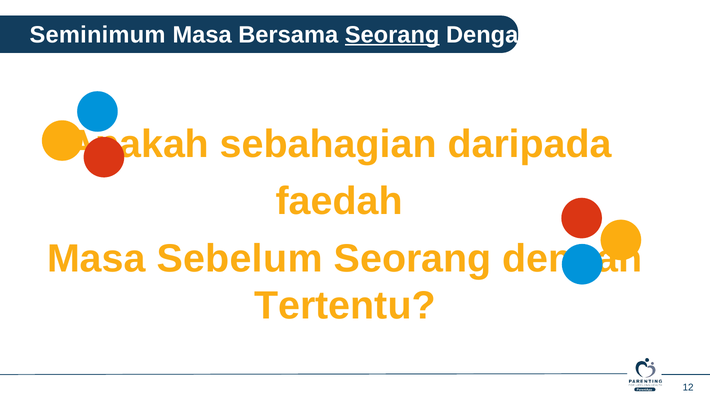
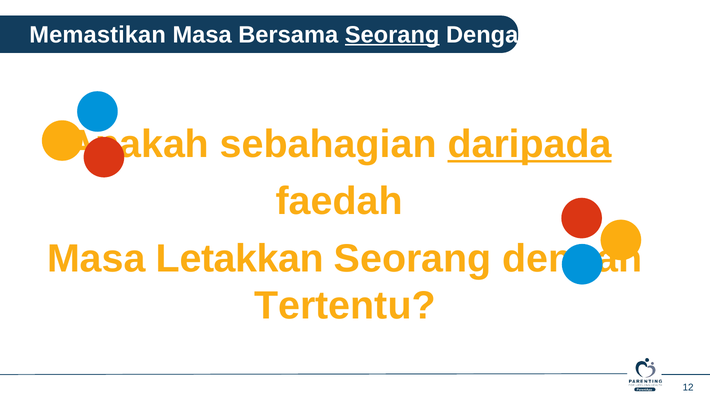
Seminimum: Seminimum -> Memastikan
daripada underline: none -> present
Sebelum: Sebelum -> Letakkan
